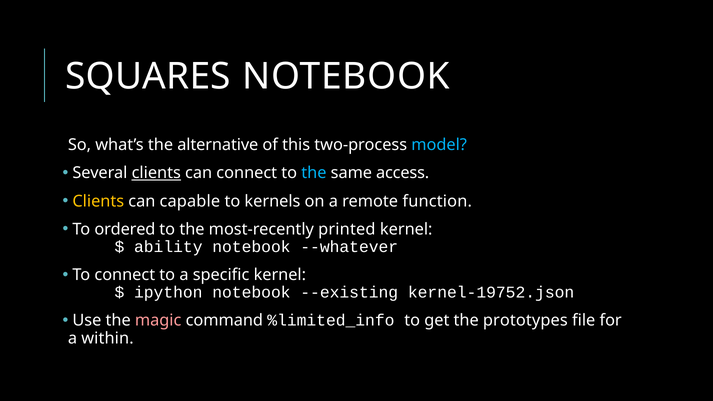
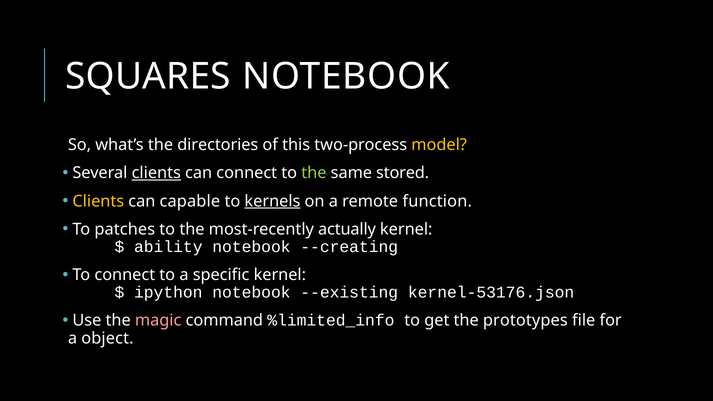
alternative: alternative -> directories
model colour: light blue -> yellow
the at (314, 173) colour: light blue -> light green
access: access -> stored
kernels underline: none -> present
ordered: ordered -> patches
printed: printed -> actually
--whatever: --whatever -> --creating
kernel-19752.json: kernel-19752.json -> kernel-53176.json
within: within -> object
